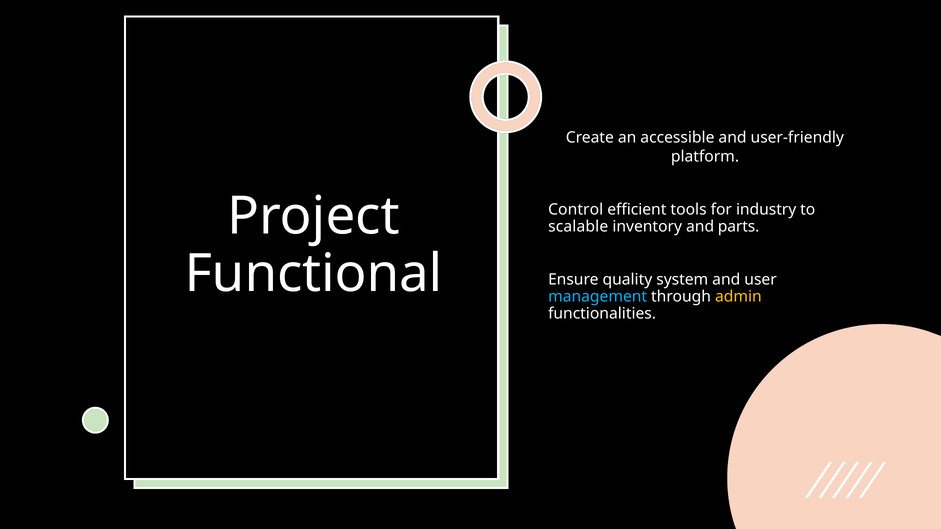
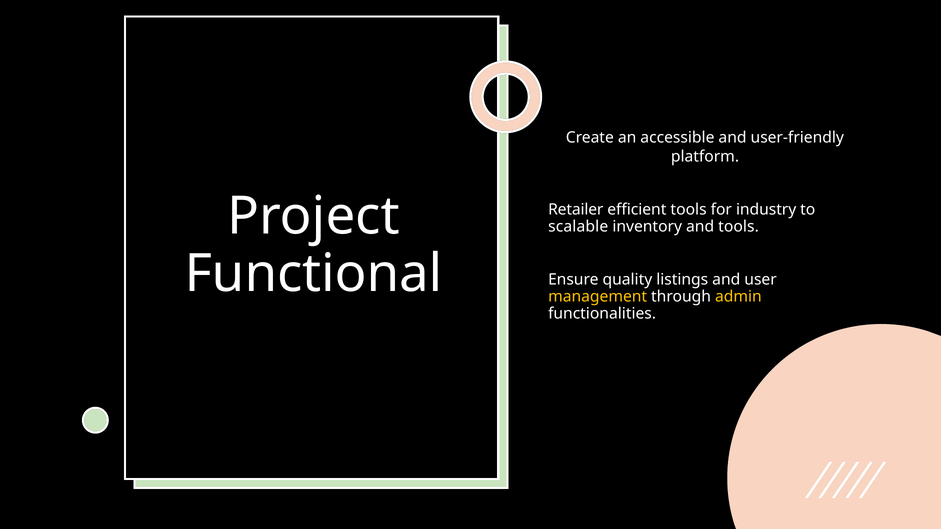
Control: Control -> Retailer
and parts: parts -> tools
system: system -> listings
management colour: light blue -> yellow
